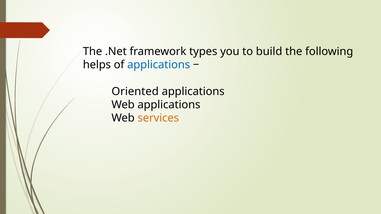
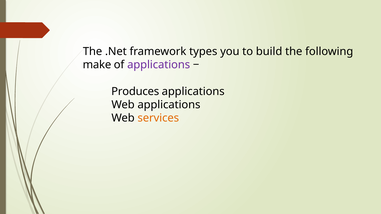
helps: helps -> make
applications at (159, 65) colour: blue -> purple
Oriented: Oriented -> Produces
